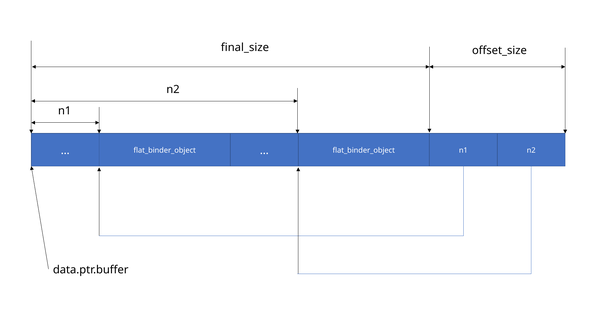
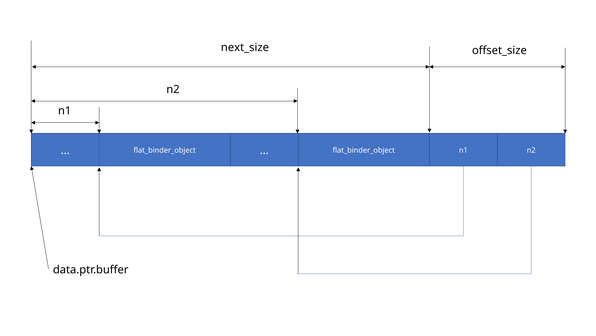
final_size: final_size -> next_size
